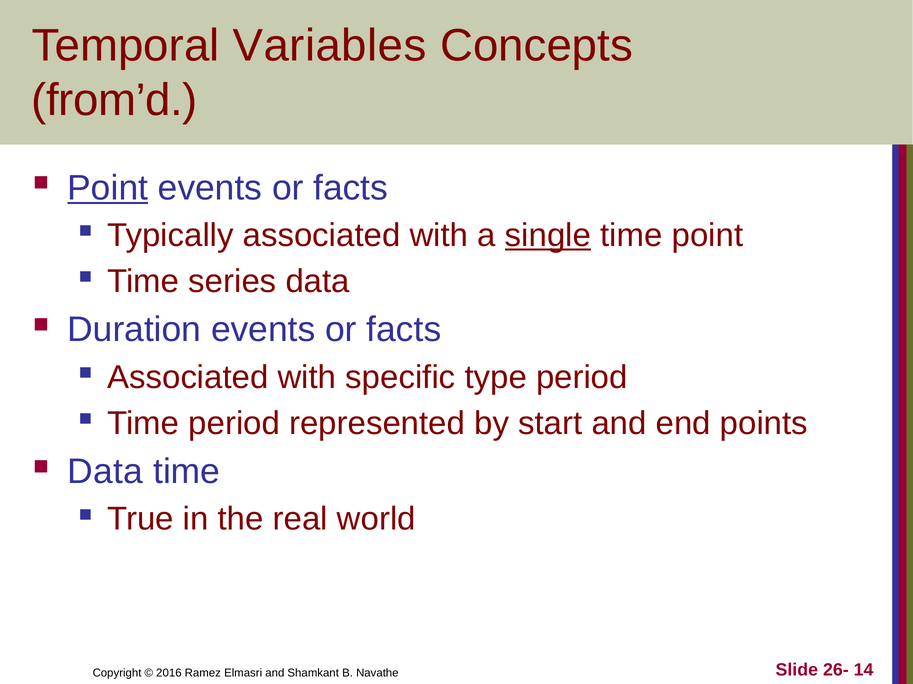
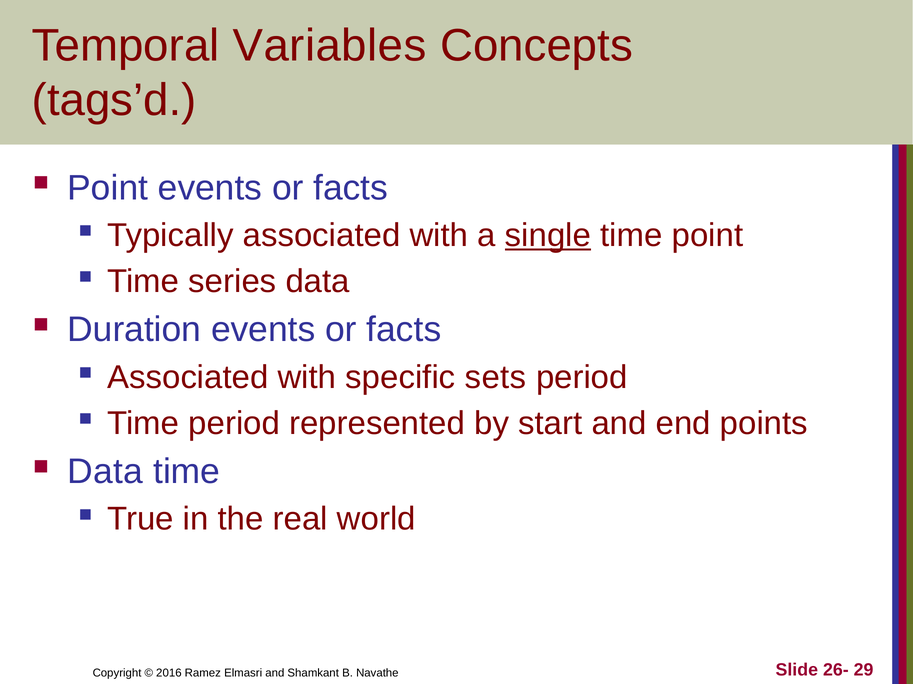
from’d: from’d -> tags’d
Point at (108, 188) underline: present -> none
type: type -> sets
14: 14 -> 29
